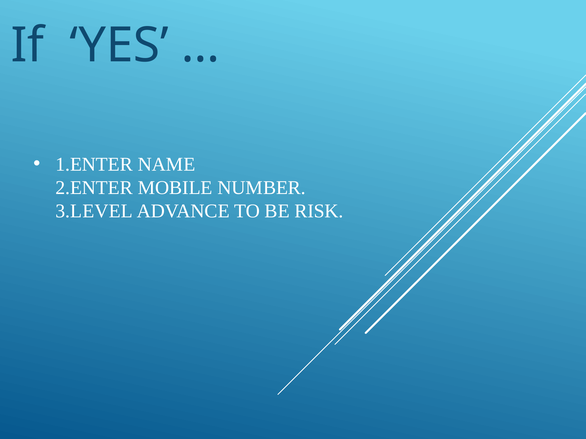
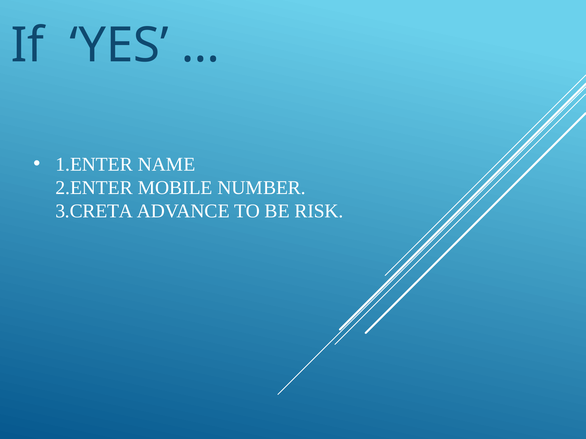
3.LEVEL: 3.LEVEL -> 3.CRETA
